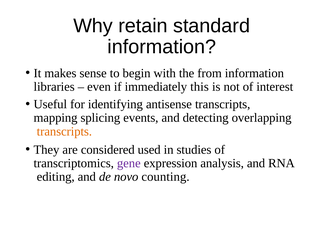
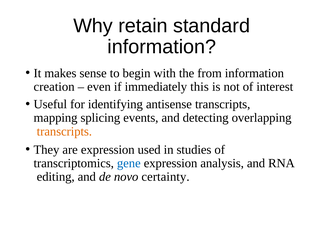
libraries: libraries -> creation
are considered: considered -> expression
gene colour: purple -> blue
counting: counting -> certainty
